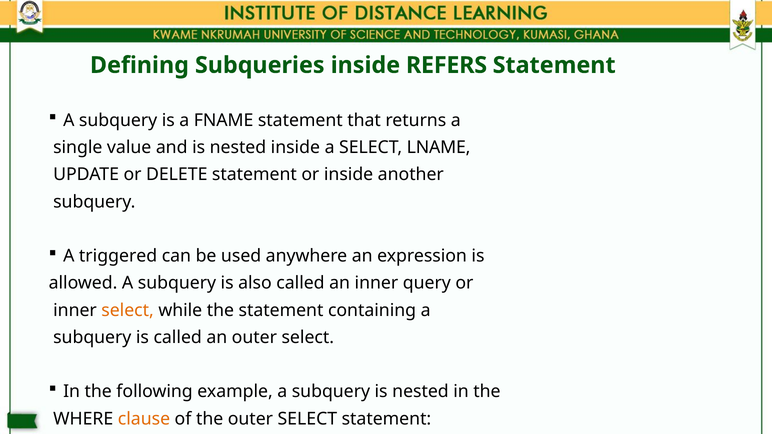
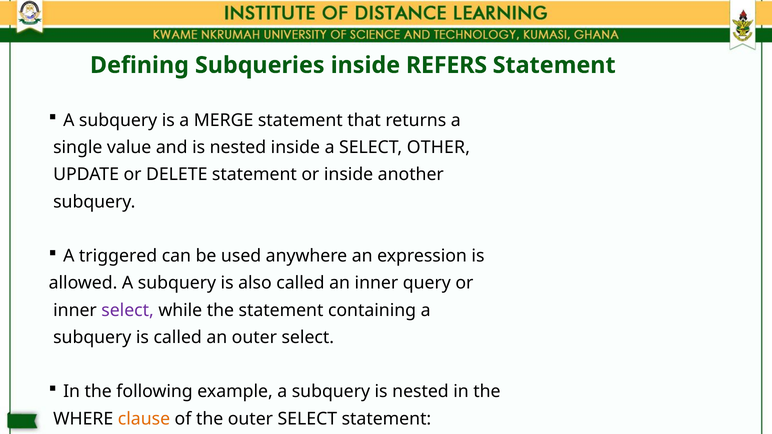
FNAME: FNAME -> MERGE
LNAME: LNAME -> OTHER
select at (128, 310) colour: orange -> purple
